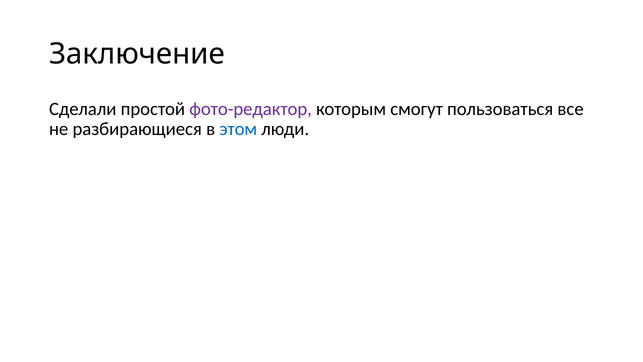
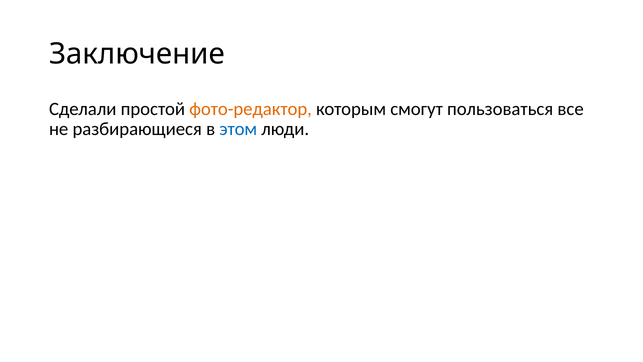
фото-редактор colour: purple -> orange
